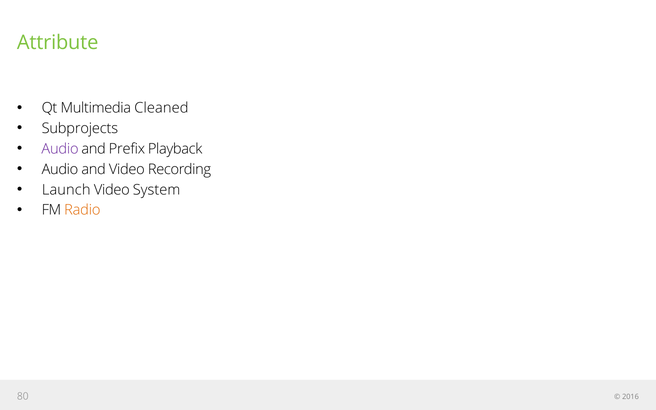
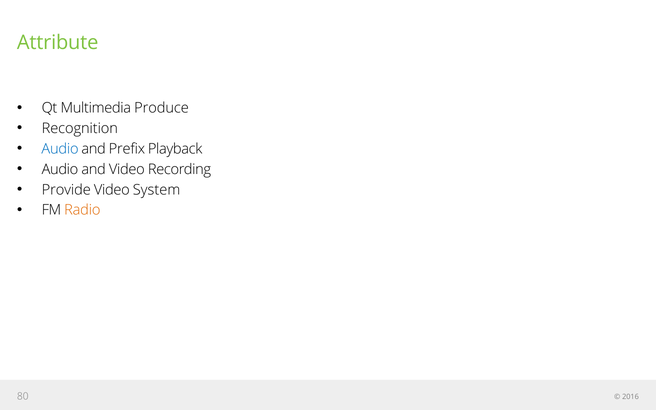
Cleaned: Cleaned -> Produce
Subprojects: Subprojects -> Recognition
Audio at (60, 149) colour: purple -> blue
Launch: Launch -> Provide
